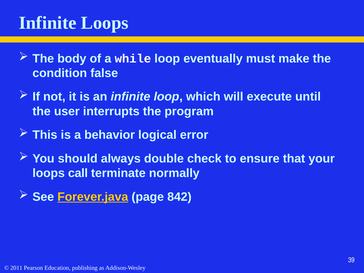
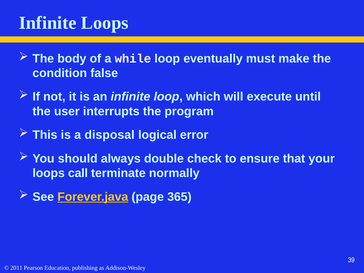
behavior: behavior -> disposal
842: 842 -> 365
